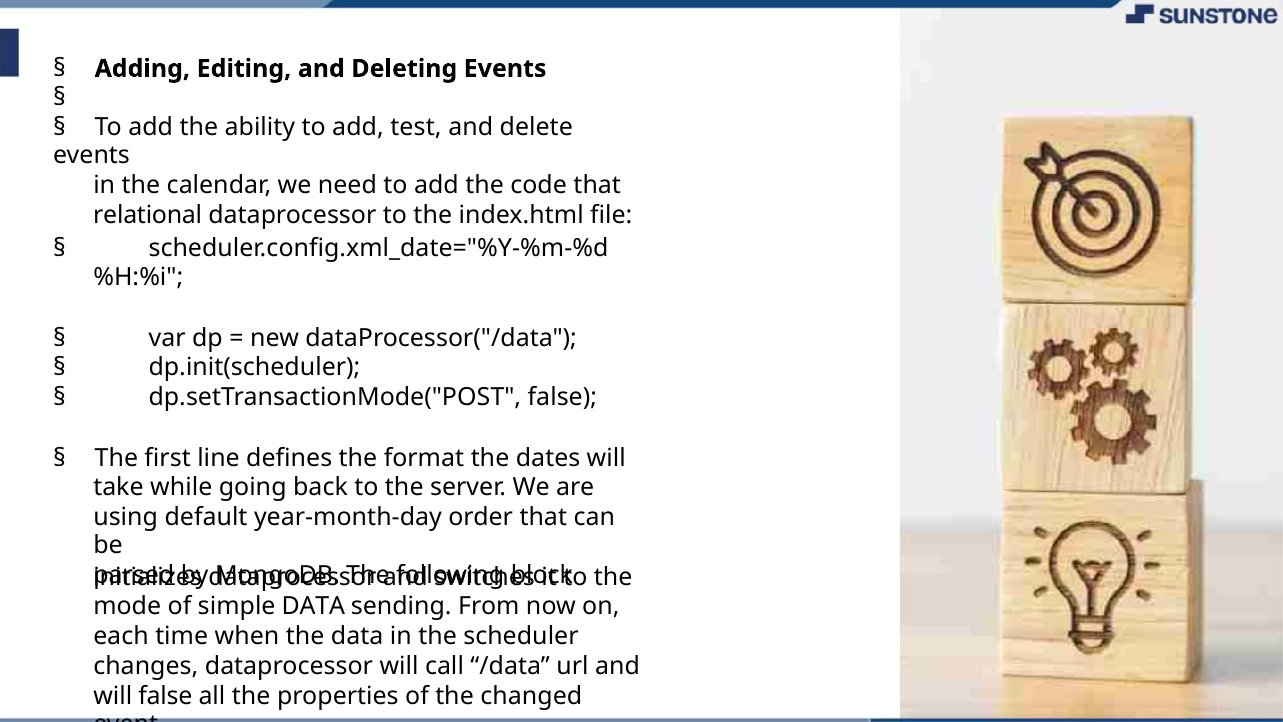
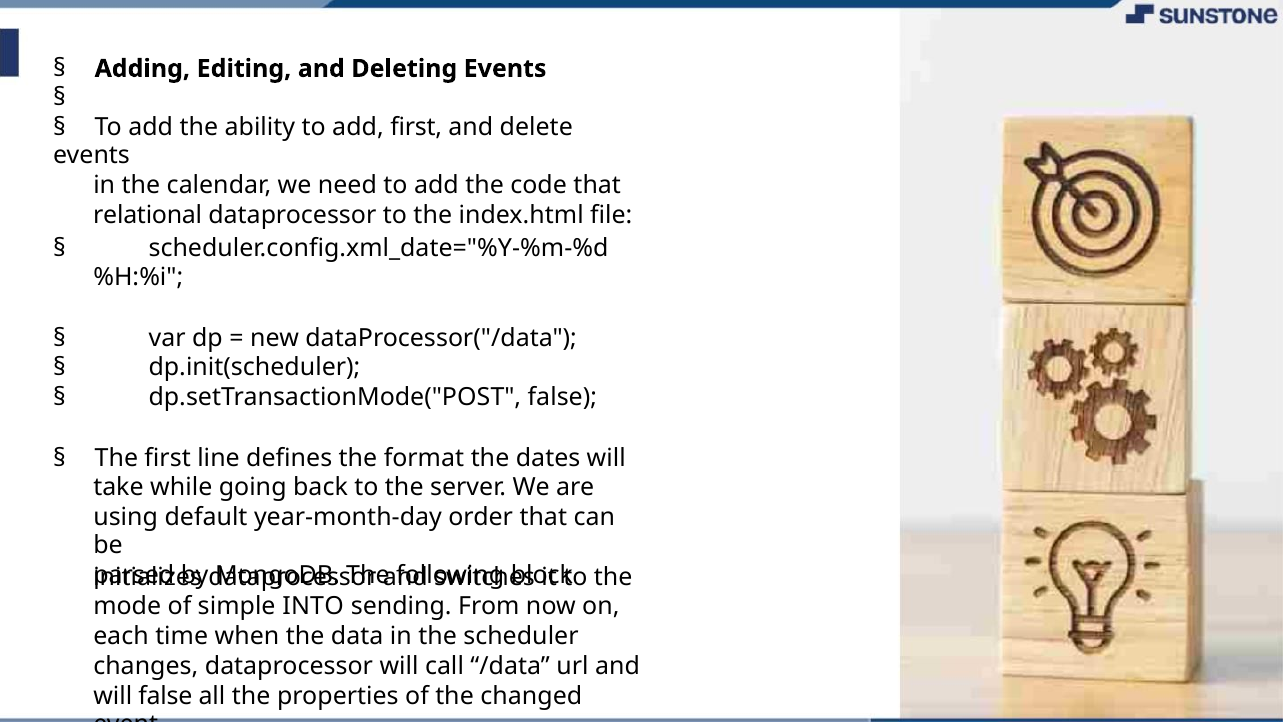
add test: test -> first
simple DATA: DATA -> INTO
